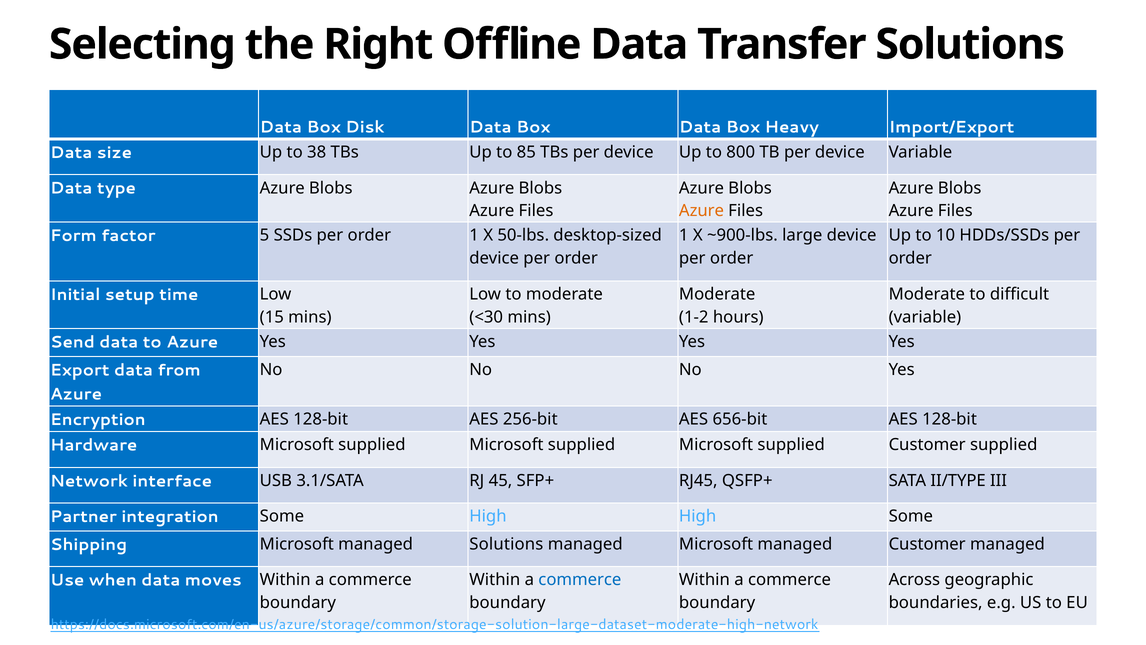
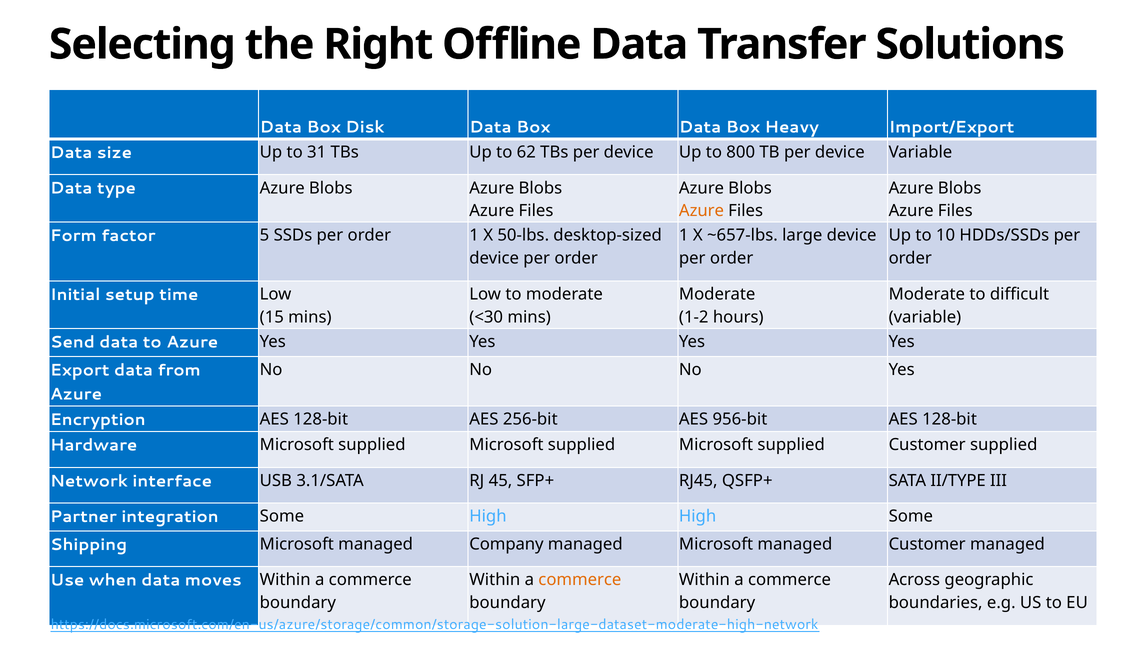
38: 38 -> 31
85: 85 -> 62
~900-lbs: ~900-lbs -> ~657-lbs
656-bit: 656-bit -> 956-bit
managed Solutions: Solutions -> Company
commerce at (580, 580) colour: blue -> orange
